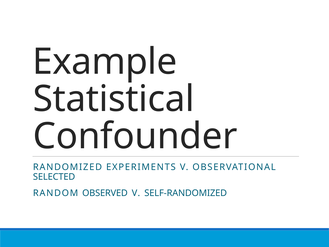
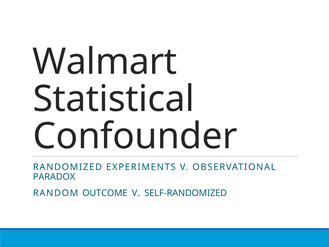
Example: Example -> Walmart
SELECTED: SELECTED -> PARADOX
OBSERVED: OBSERVED -> OUTCOME
